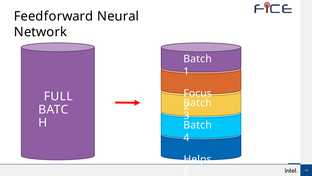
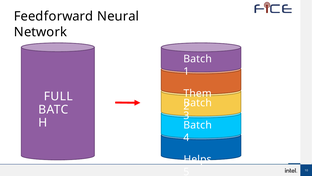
Focus: Focus -> Them
